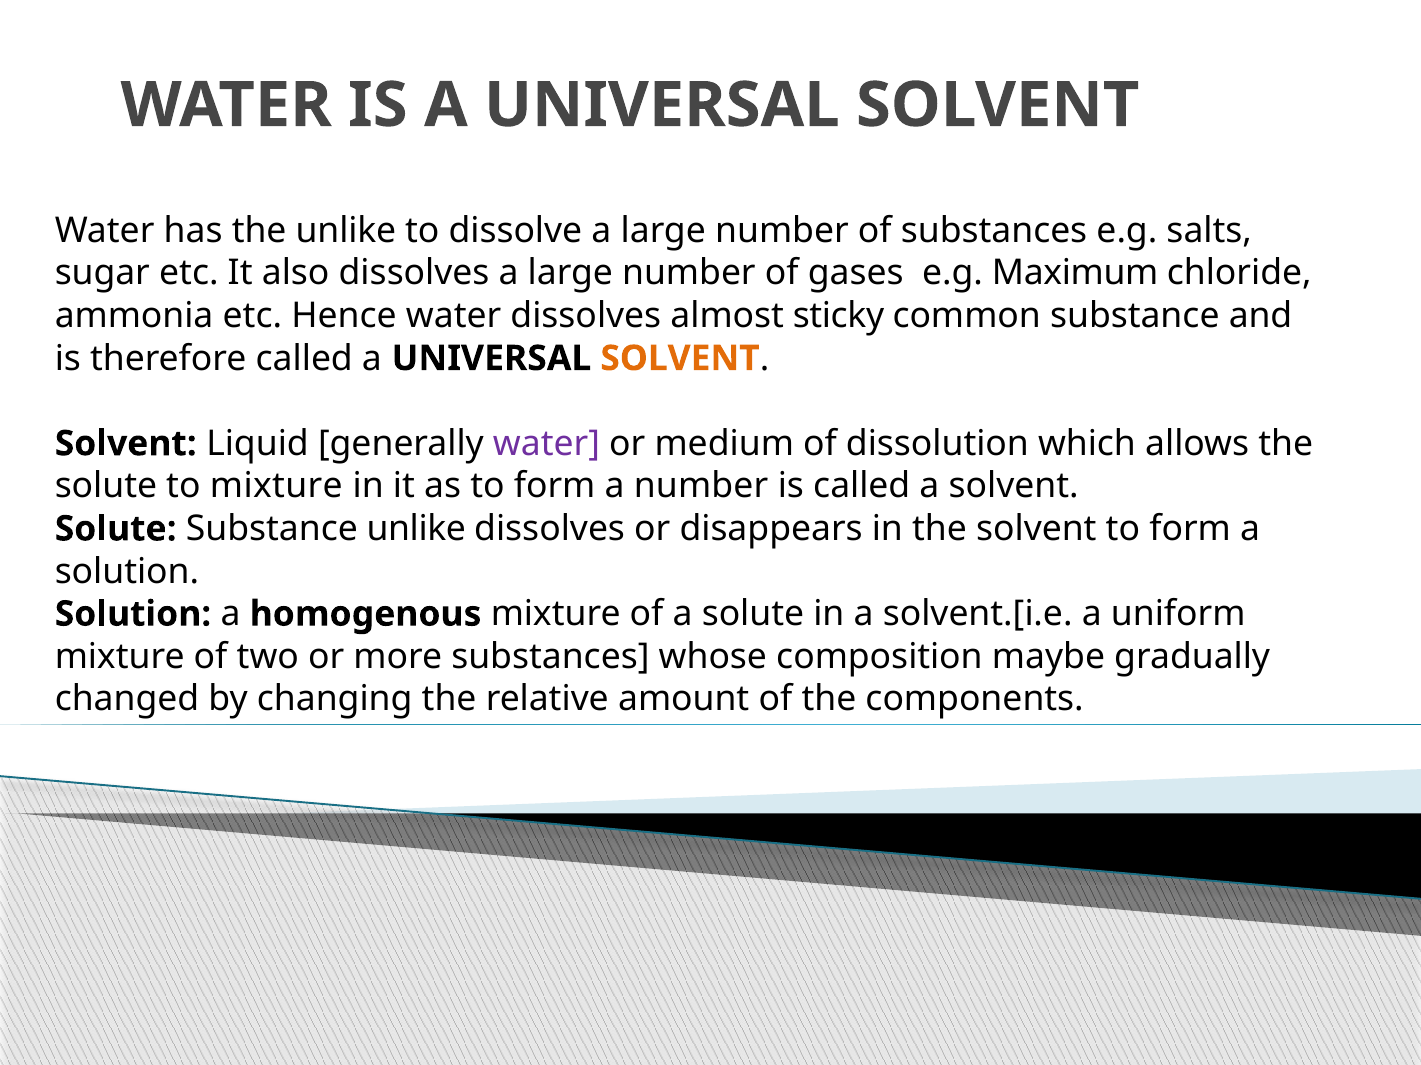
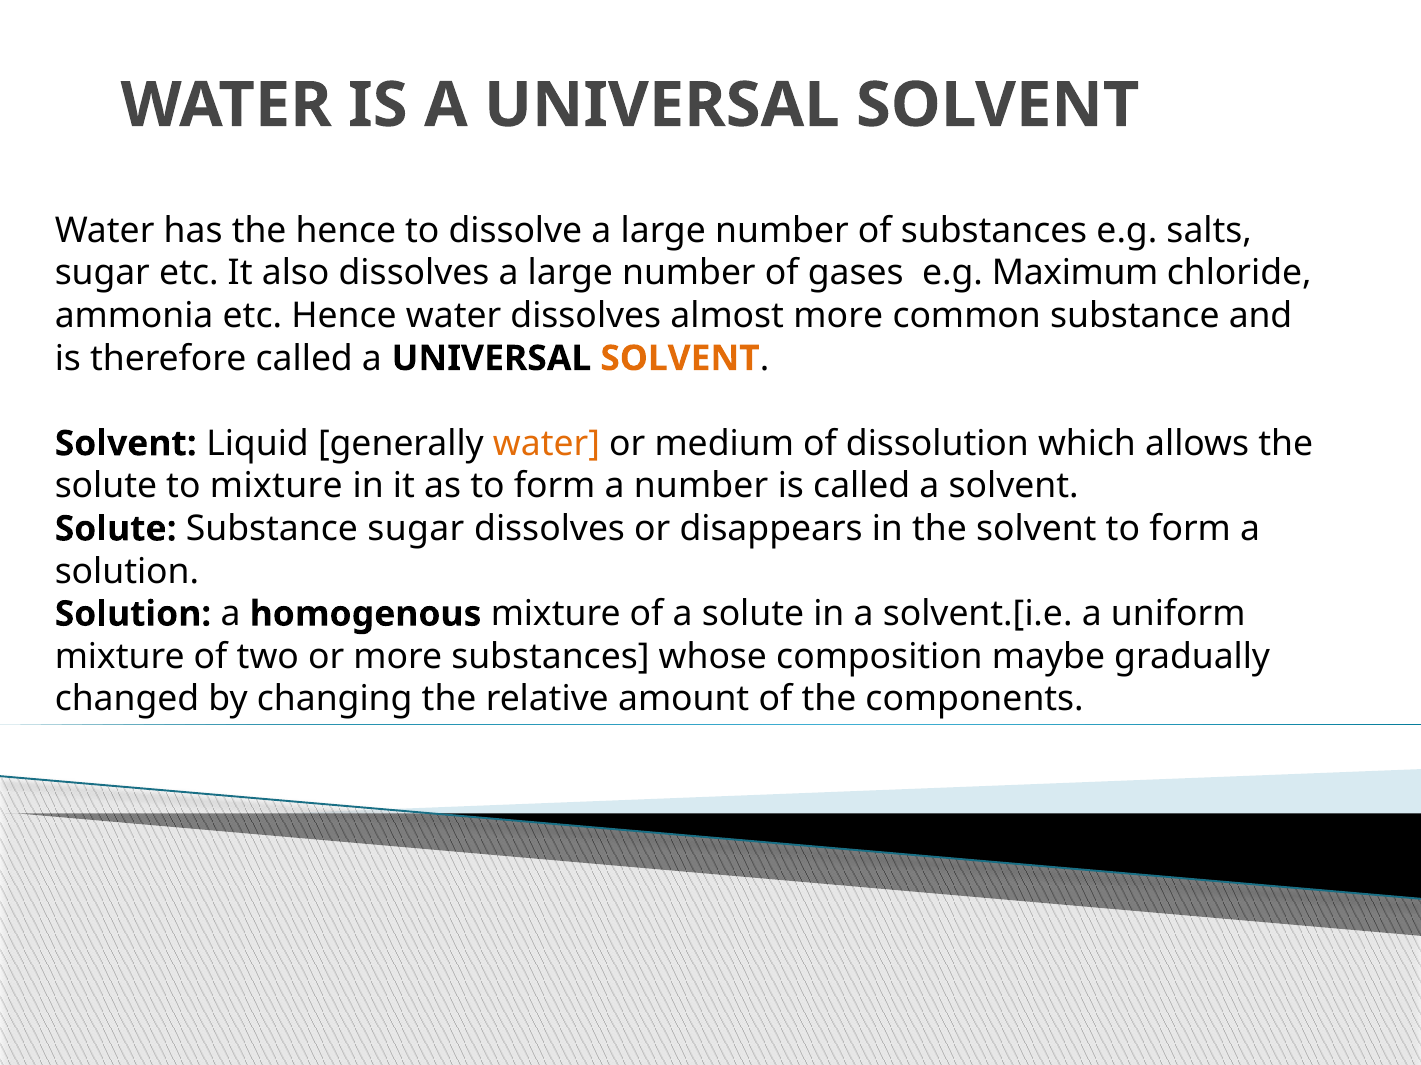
the unlike: unlike -> hence
almost sticky: sticky -> more
water at (546, 444) colour: purple -> orange
Substance unlike: unlike -> sugar
